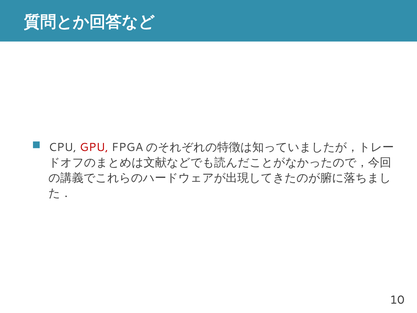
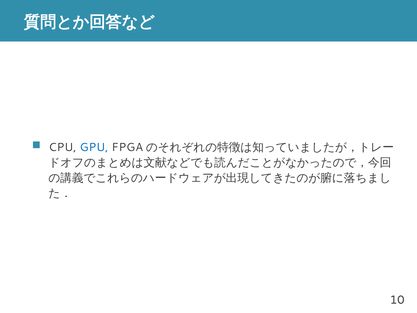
GPU colour: red -> blue
